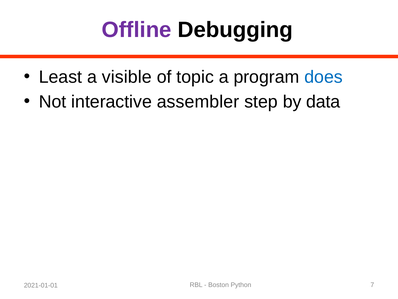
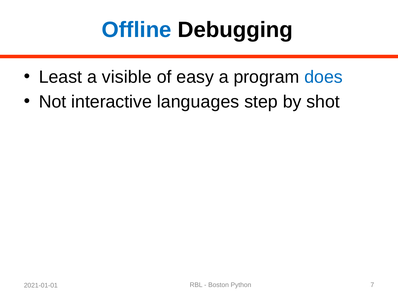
Offline colour: purple -> blue
topic: topic -> easy
assembler: assembler -> languages
data: data -> shot
